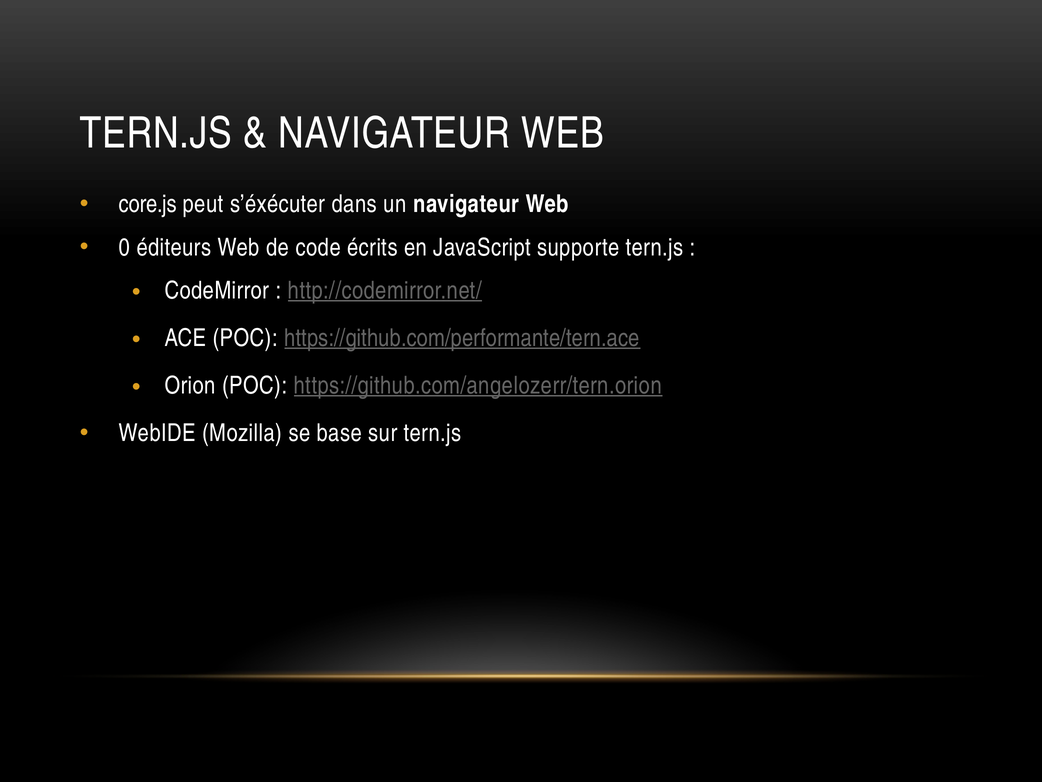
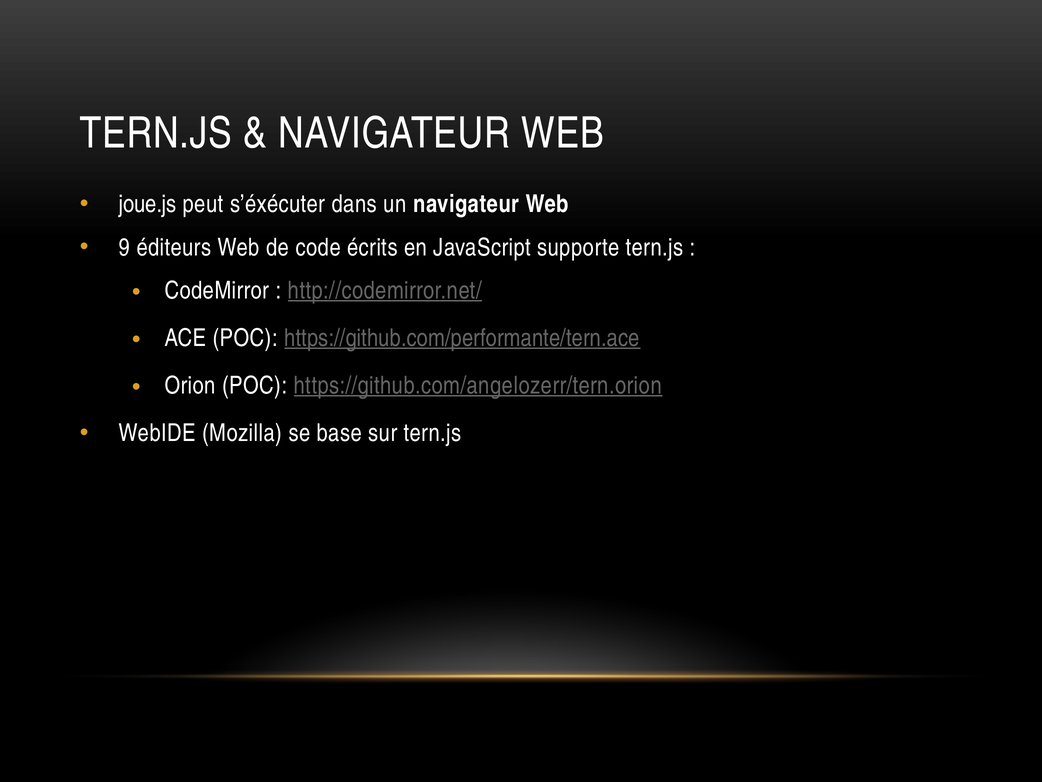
core.js: core.js -> joue.js
0: 0 -> 9
